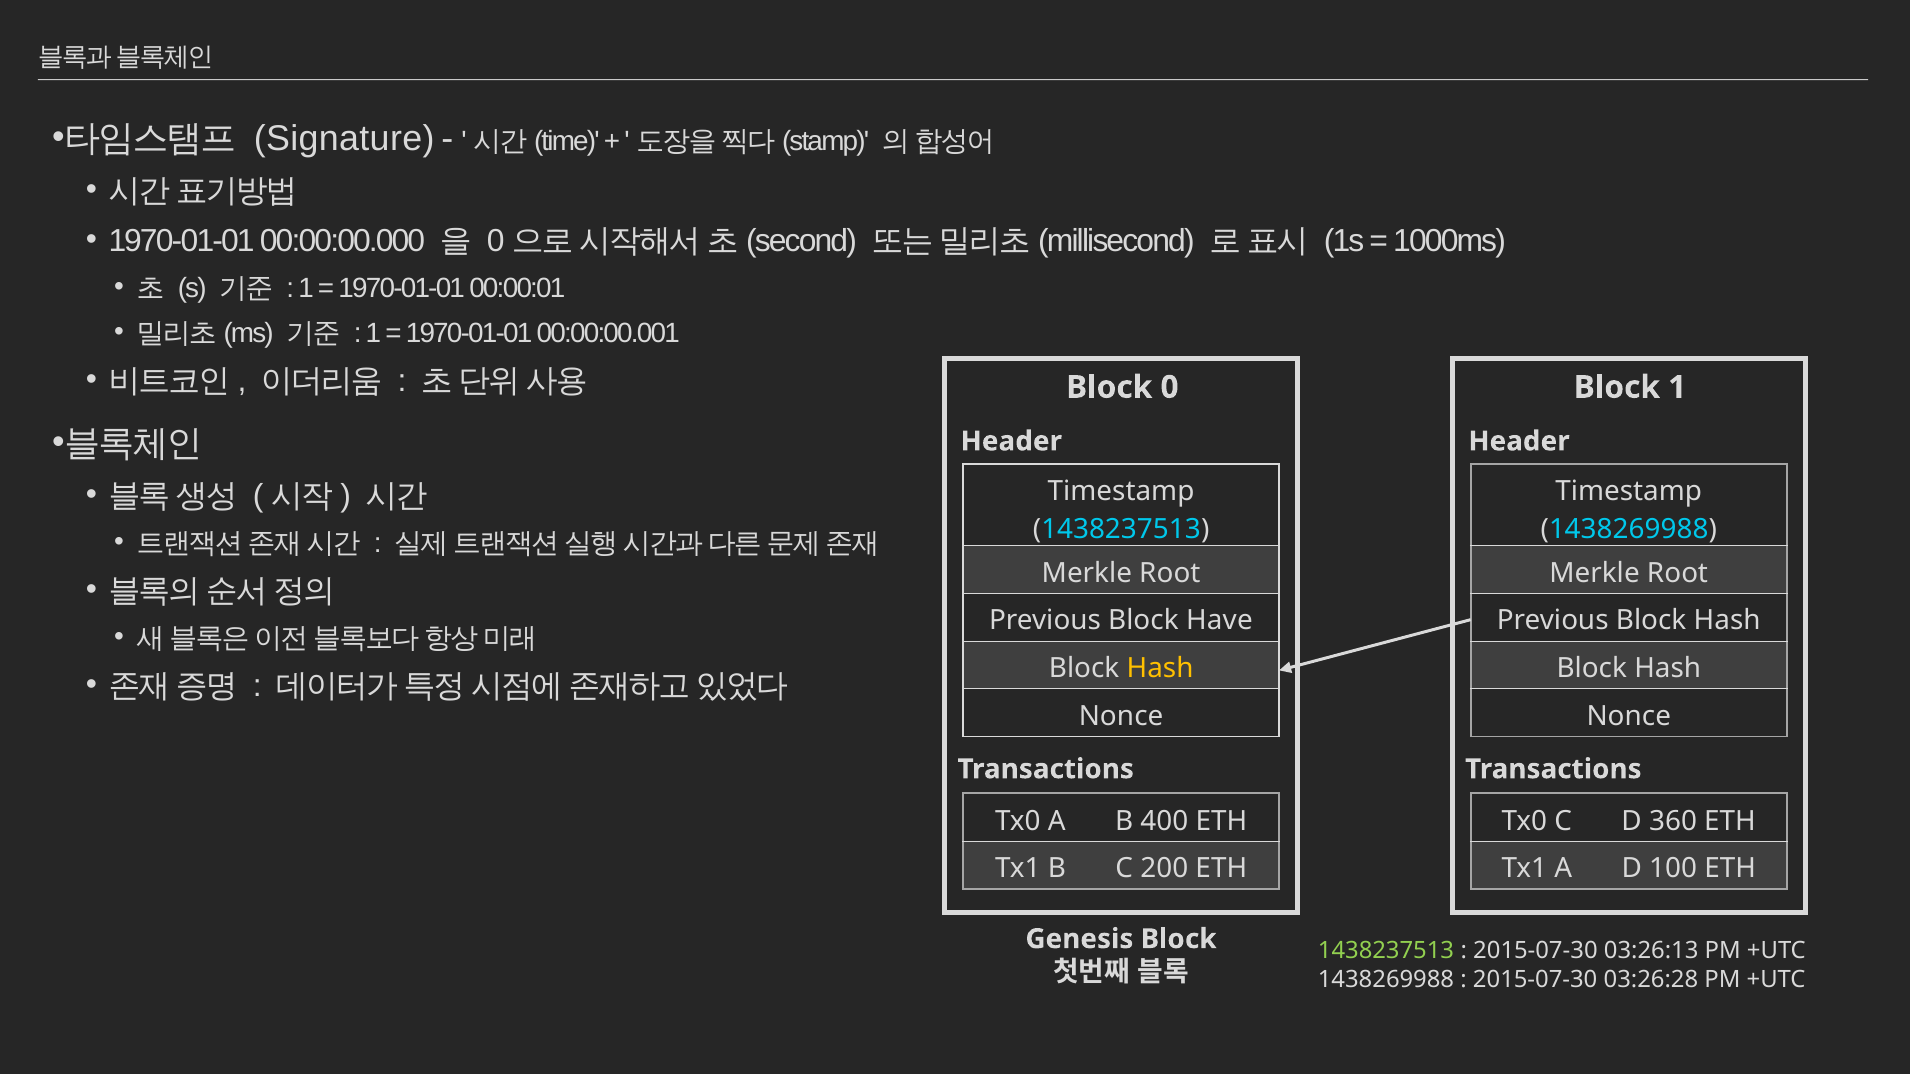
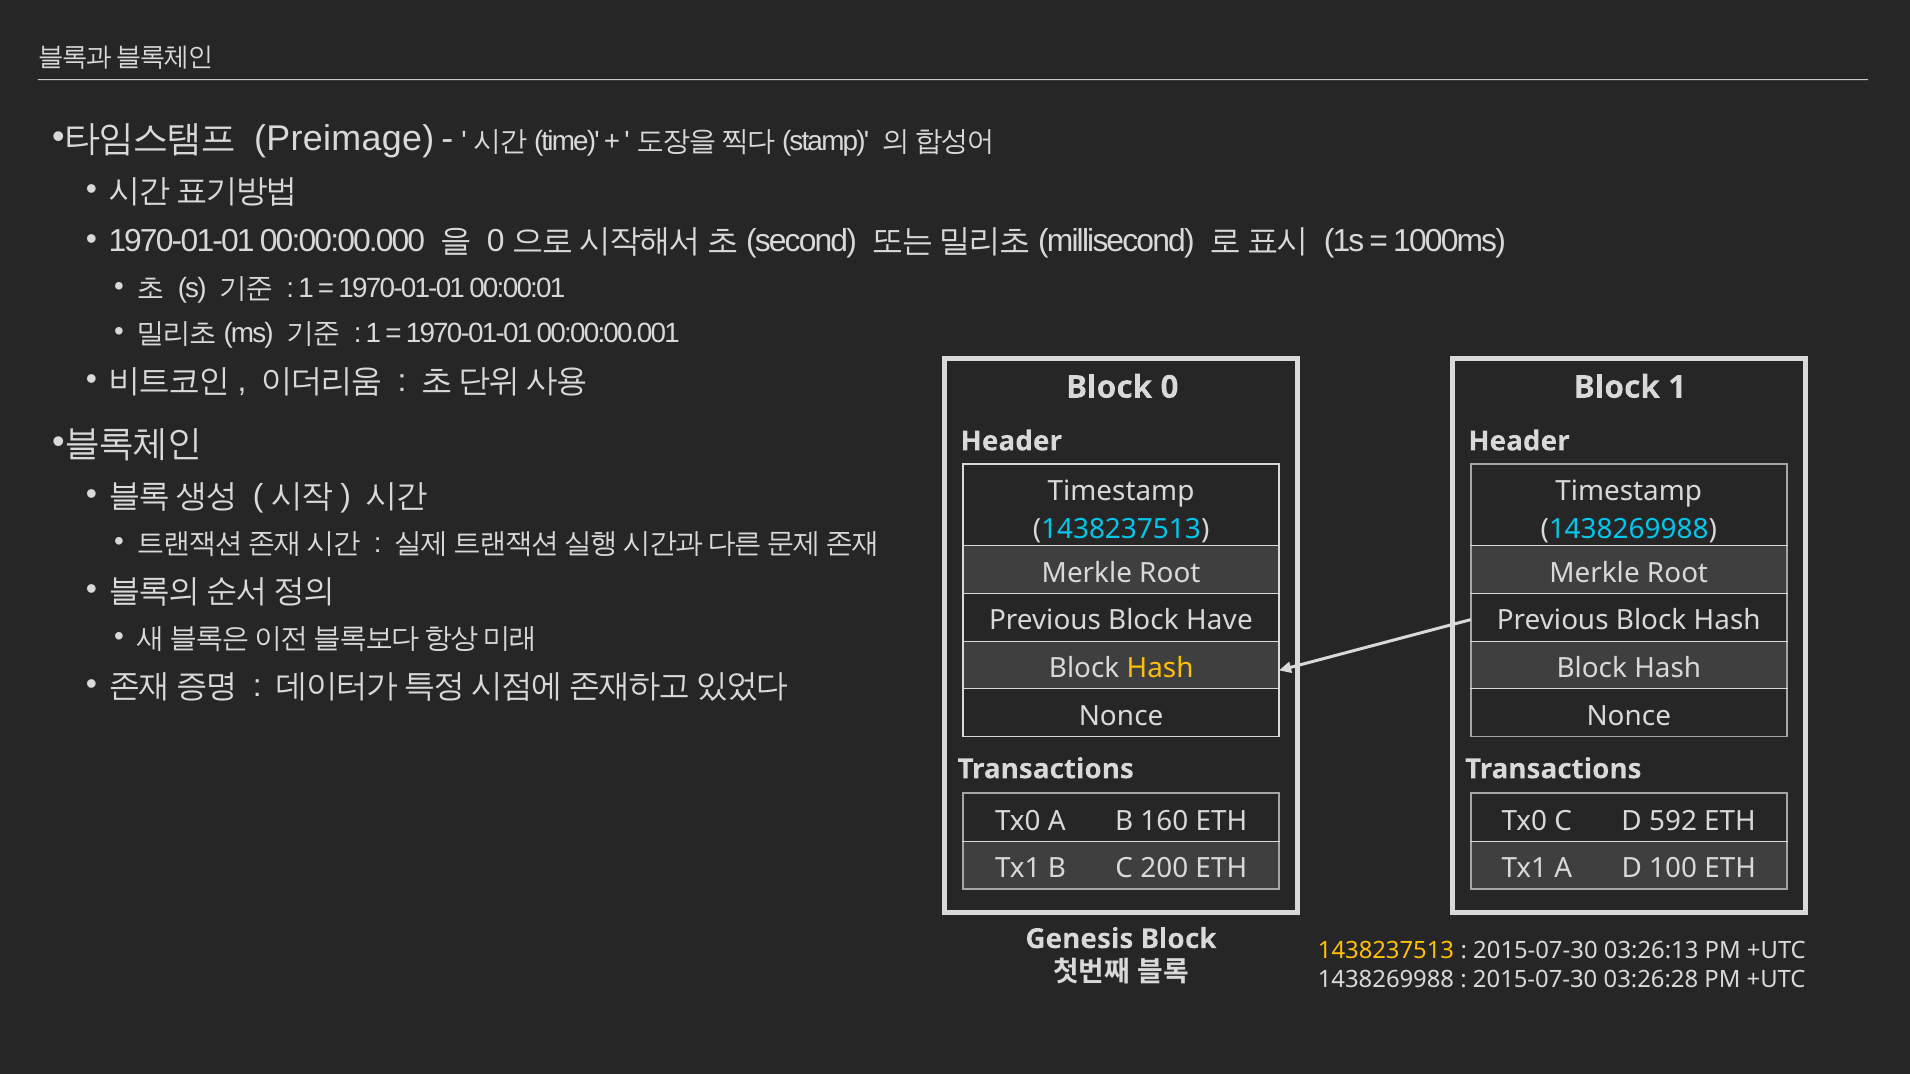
Signature: Signature -> Preimage
400: 400 -> 160
360: 360 -> 592
1438237513 at (1386, 951) colour: light green -> yellow
